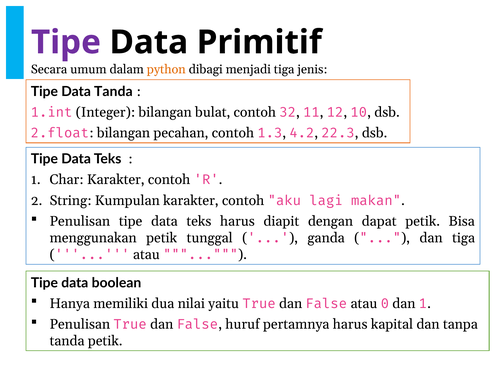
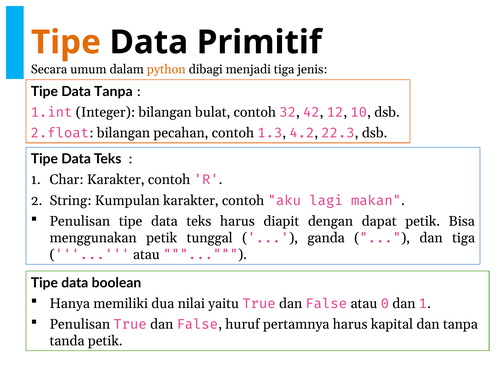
Tipe at (66, 42) colour: purple -> orange
Data Tanda: Tanda -> Tanpa
11: 11 -> 42
